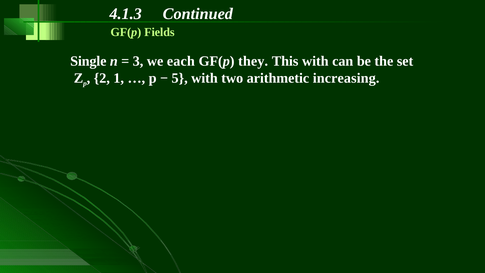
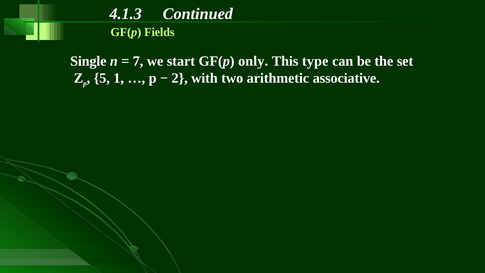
3: 3 -> 7
each: each -> start
they: they -> only
This with: with -> type
2: 2 -> 5
5: 5 -> 2
increasing: increasing -> associative
